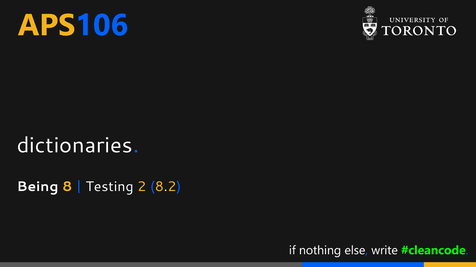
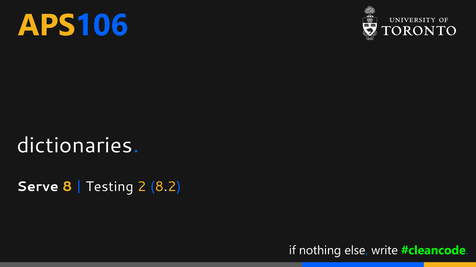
Being: Being -> Serve
